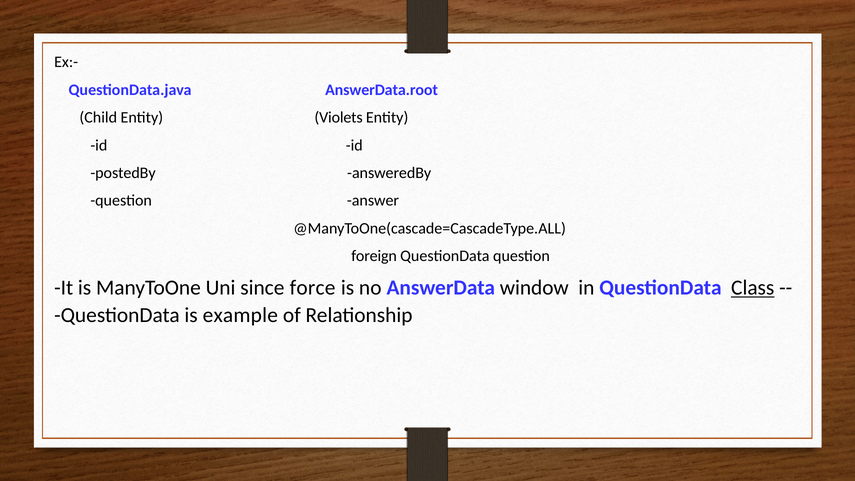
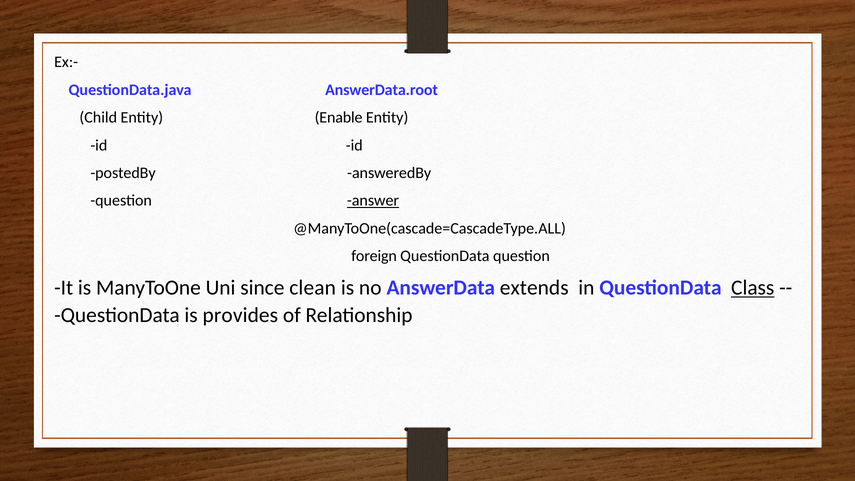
Violets: Violets -> Enable
answer underline: none -> present
force: force -> clean
window: window -> extends
example: example -> provides
